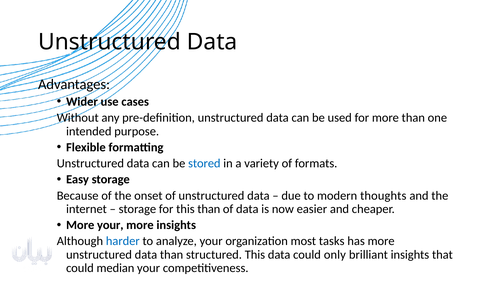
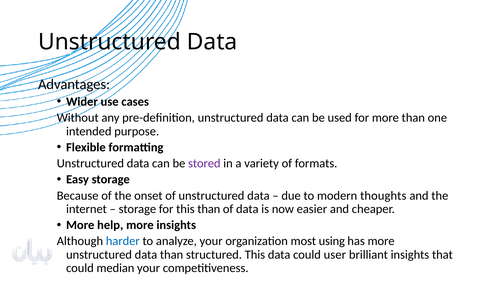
stored colour: blue -> purple
More your: your -> help
tasks: tasks -> using
only: only -> user
